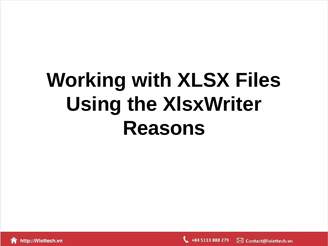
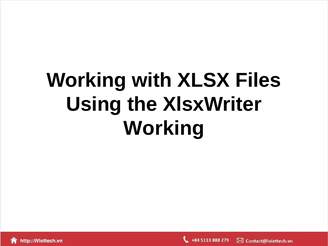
Reasons at (164, 128): Reasons -> Working
